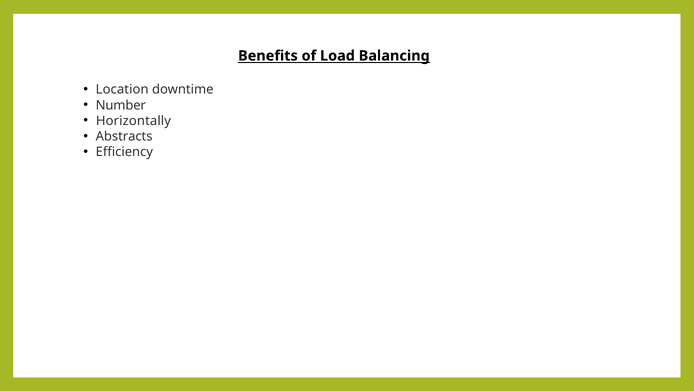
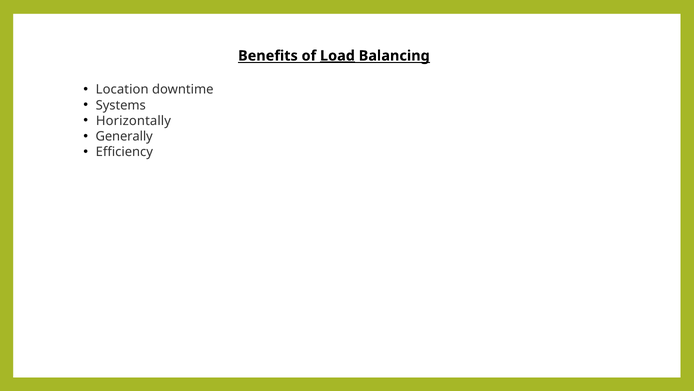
Load underline: none -> present
Number: Number -> Systems
Abstracts: Abstracts -> Generally
